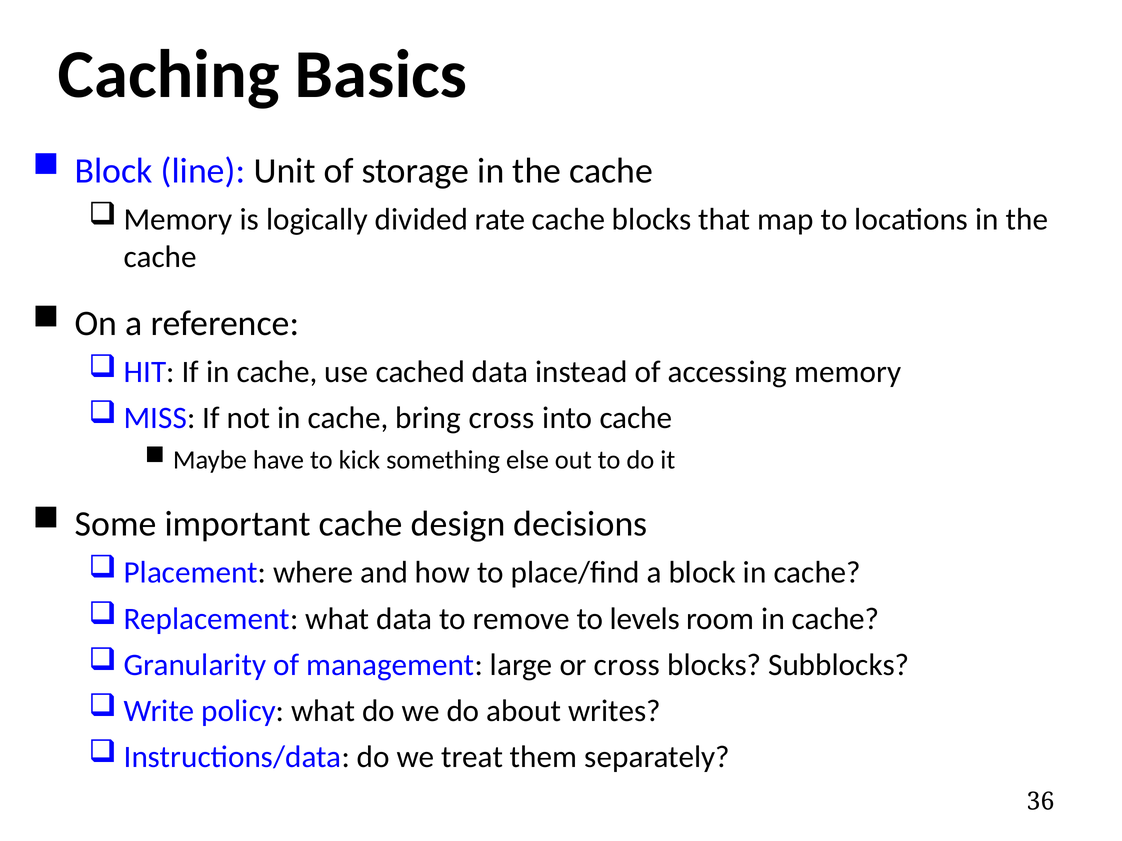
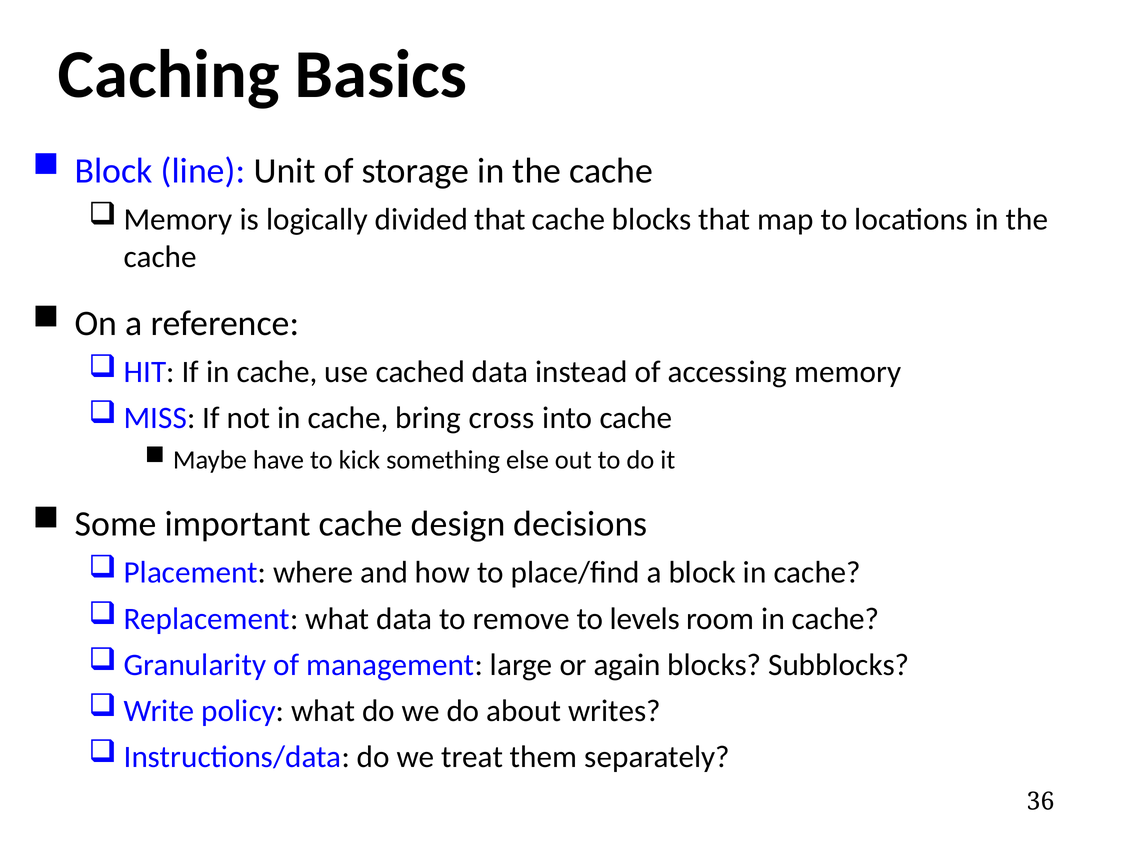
divided rate: rate -> that
or cross: cross -> again
